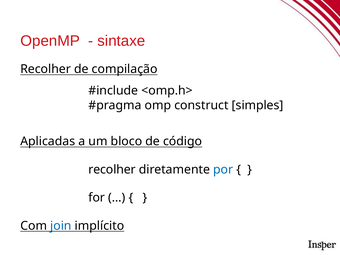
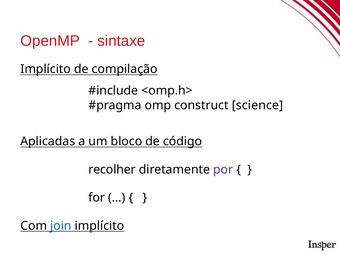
Recolher at (46, 69): Recolher -> Implícito
simples: simples -> science
por colour: blue -> purple
